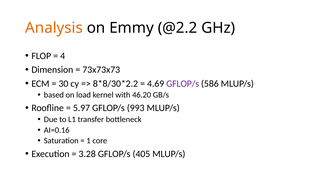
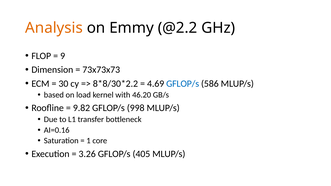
4: 4 -> 9
GFLOP/s at (183, 84) colour: purple -> blue
5.97: 5.97 -> 9.82
993: 993 -> 998
3.28: 3.28 -> 3.26
